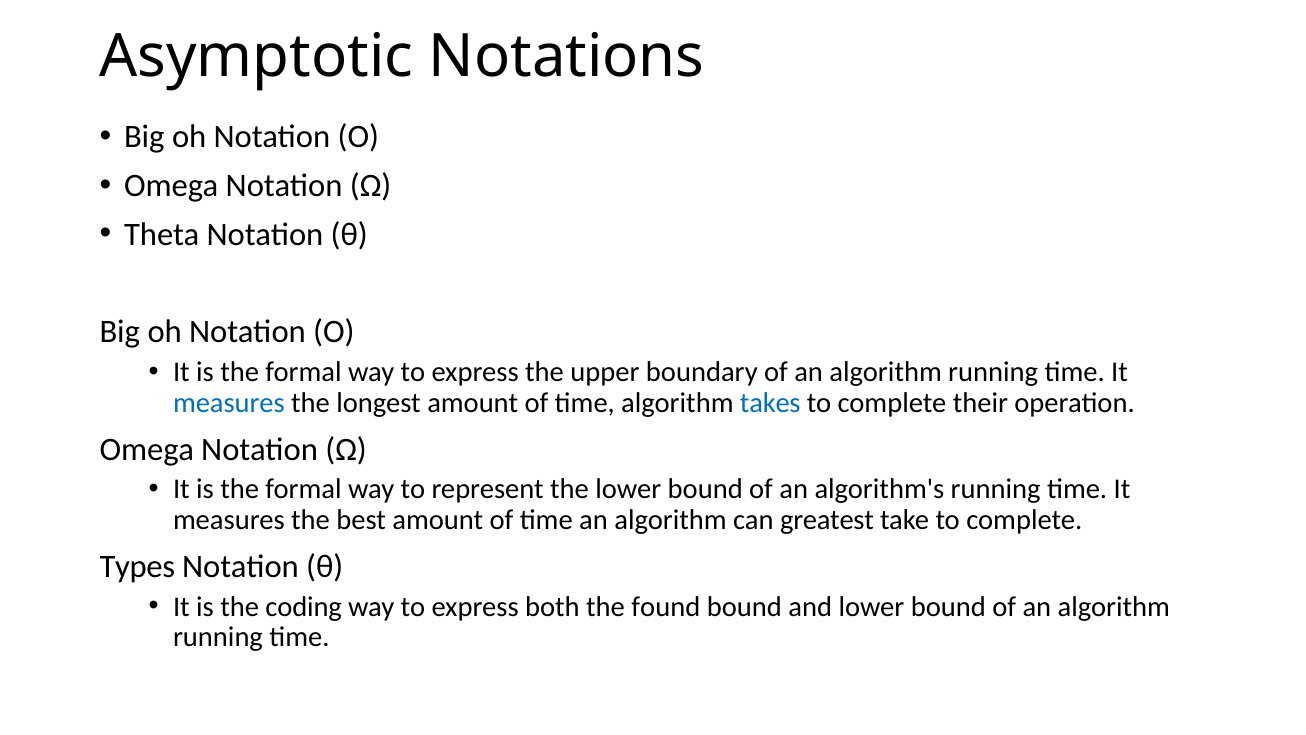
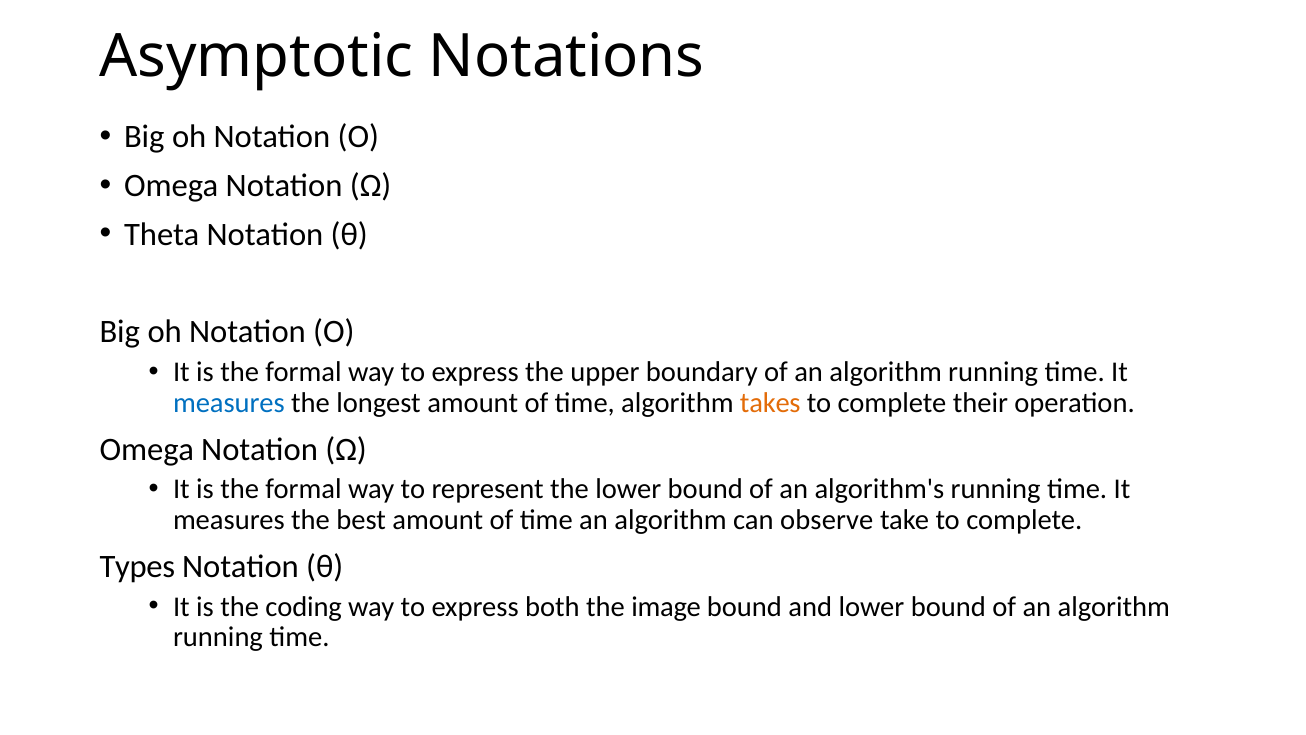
takes colour: blue -> orange
greatest: greatest -> observe
found: found -> image
